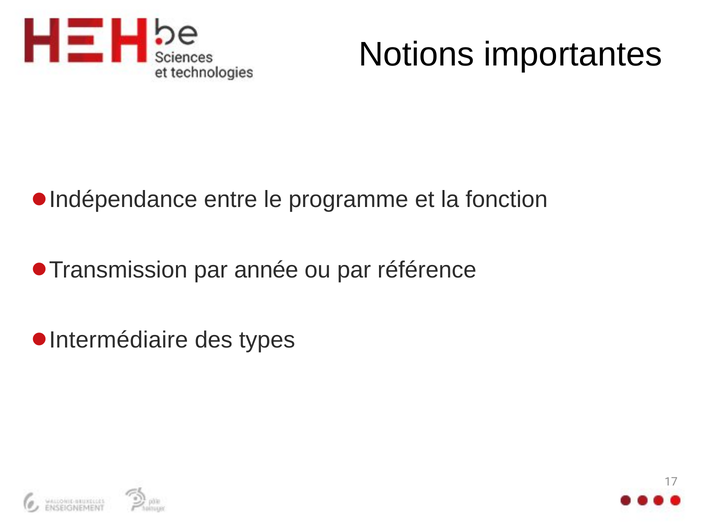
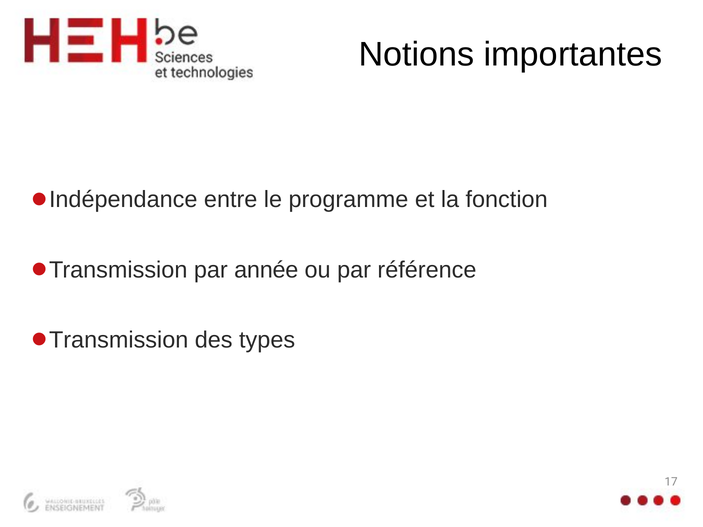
Intermédiaire at (119, 340): Intermédiaire -> Transmission
